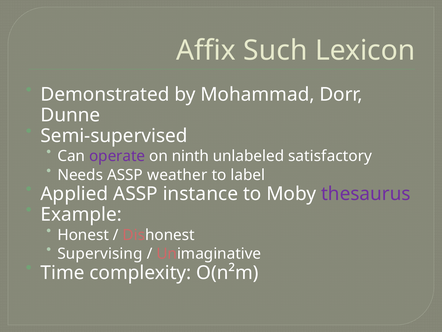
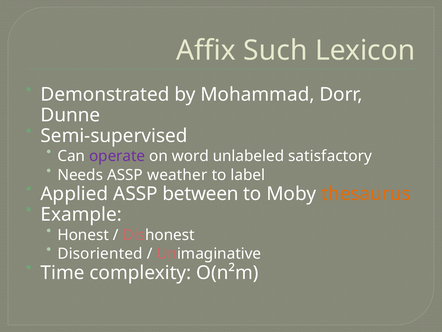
ninth: ninth -> word
instance: instance -> between
thesaurus colour: purple -> orange
Supervising: Supervising -> Disoriented
